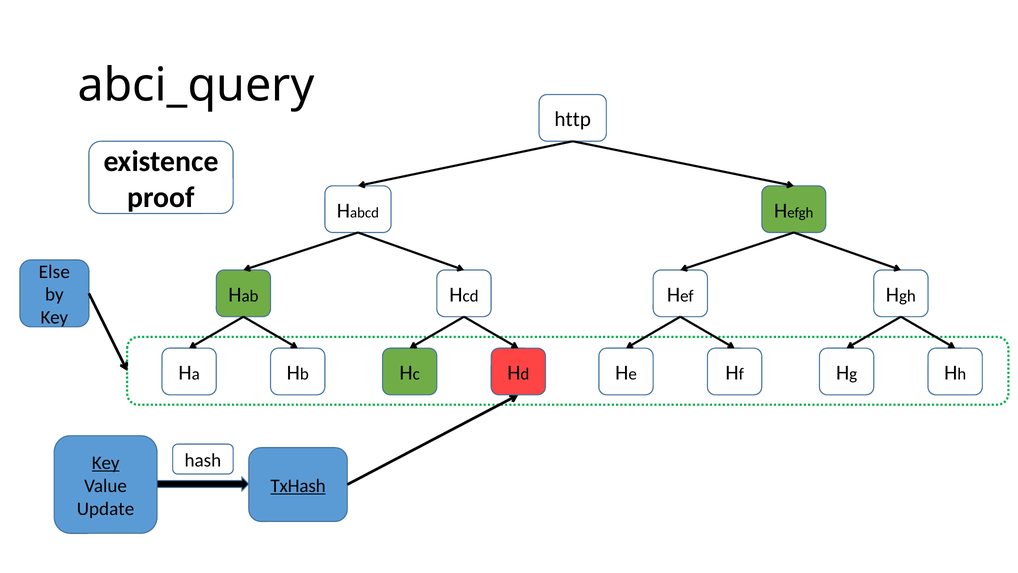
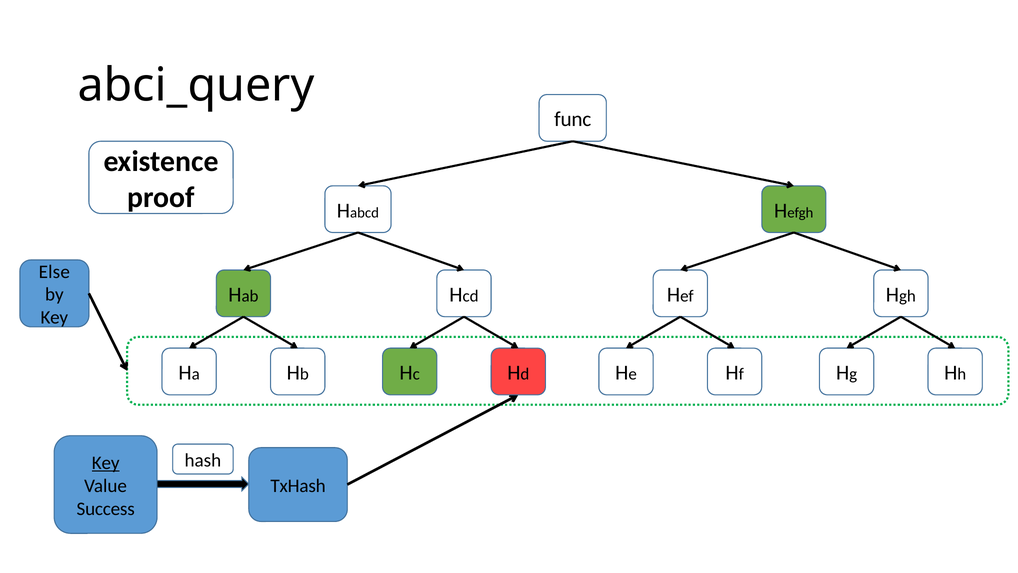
http: http -> func
TxHash underline: present -> none
Update: Update -> Success
